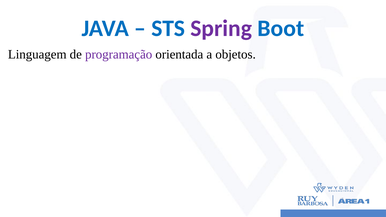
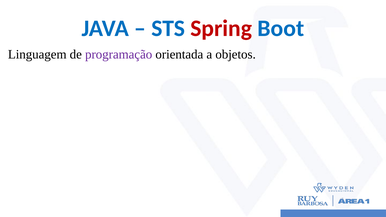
Spring colour: purple -> red
